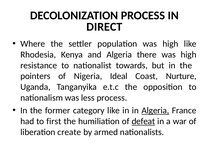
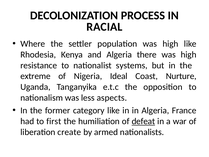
DIRECT: DIRECT -> RACIAL
towards: towards -> systems
pointers: pointers -> extreme
less process: process -> aspects
Algeria at (155, 110) underline: present -> none
